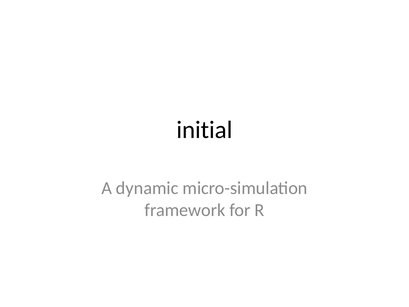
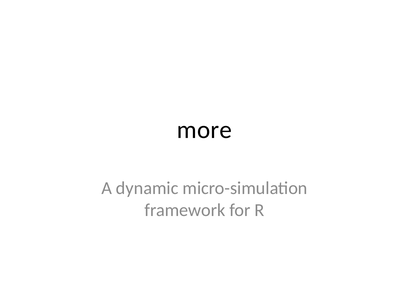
initial: initial -> more
